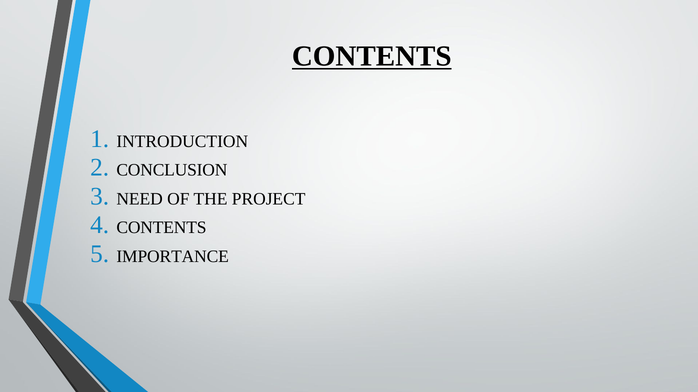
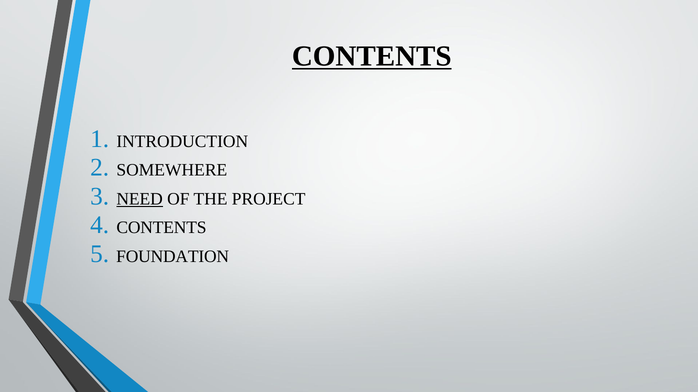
CONCLUSION: CONCLUSION -> SOMEWHERE
NEED underline: none -> present
IMPORTANCE: IMPORTANCE -> FOUNDATION
